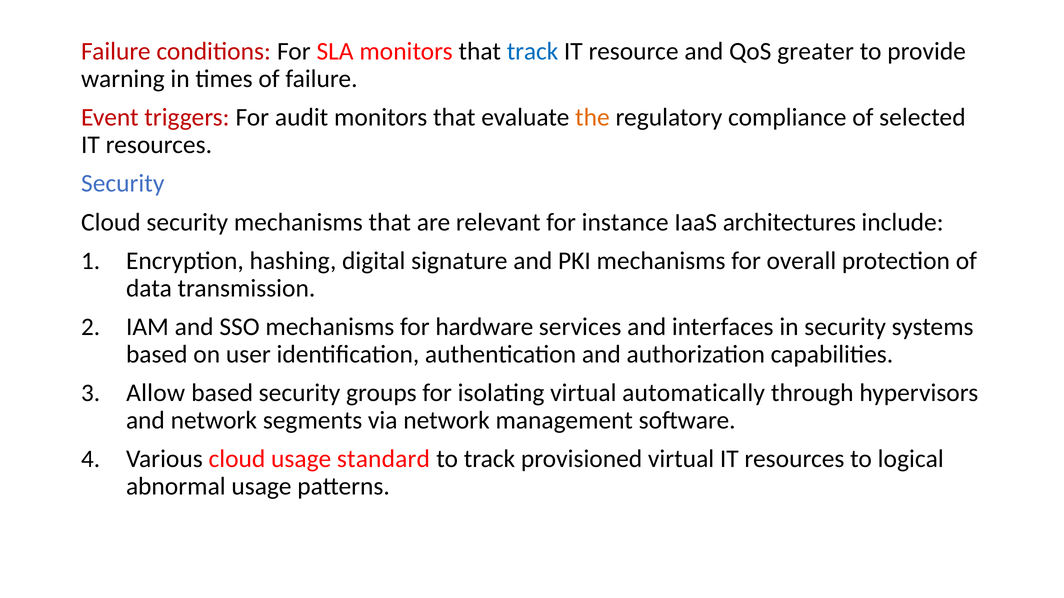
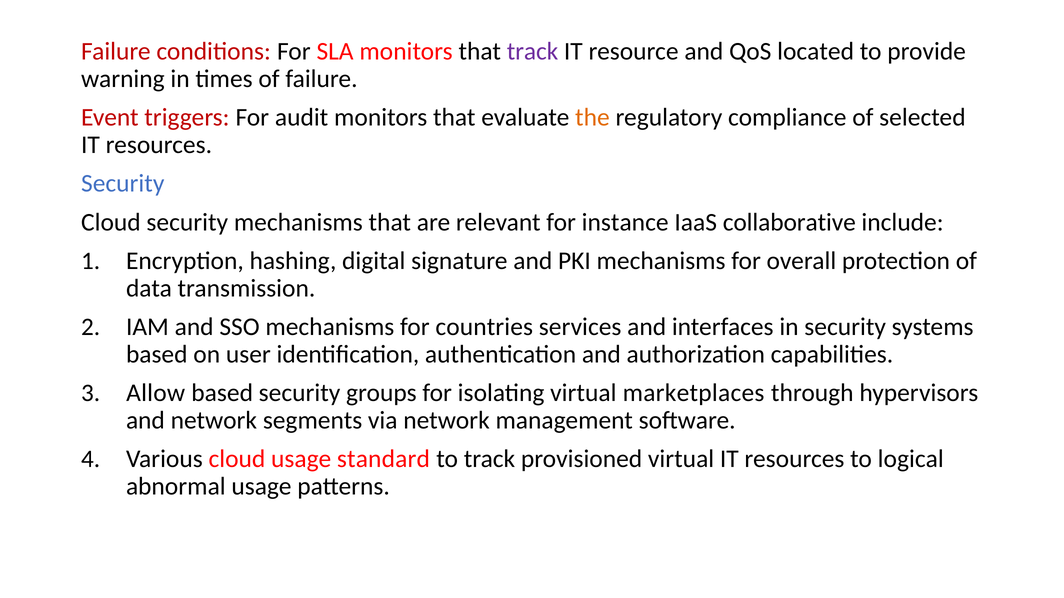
track at (533, 51) colour: blue -> purple
greater: greater -> located
architectures: architectures -> collaborative
hardware: hardware -> countries
automatically: automatically -> marketplaces
